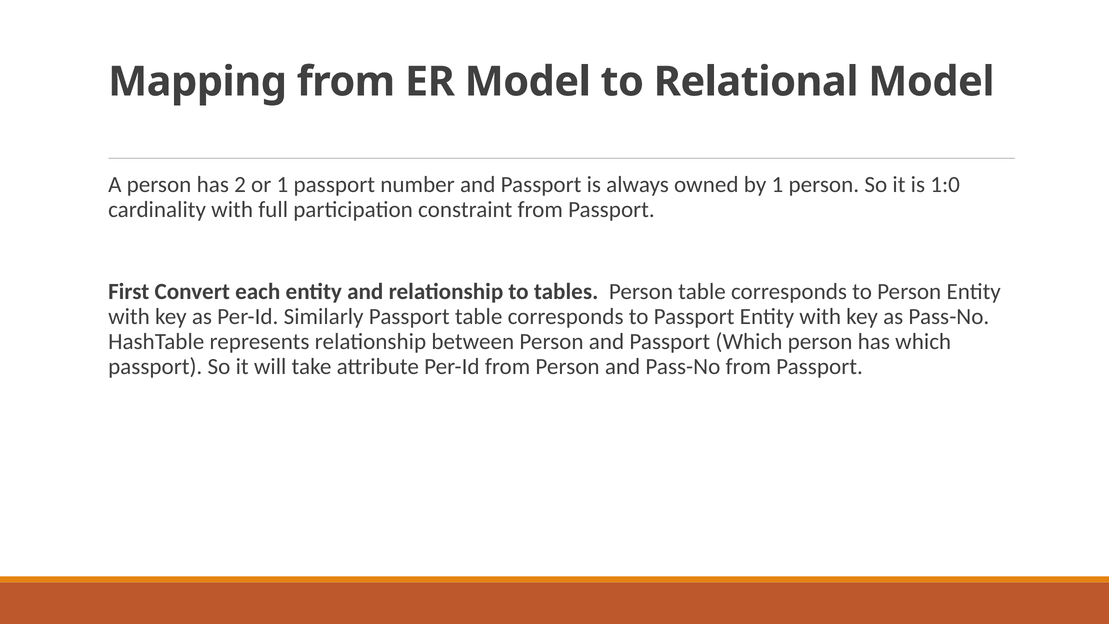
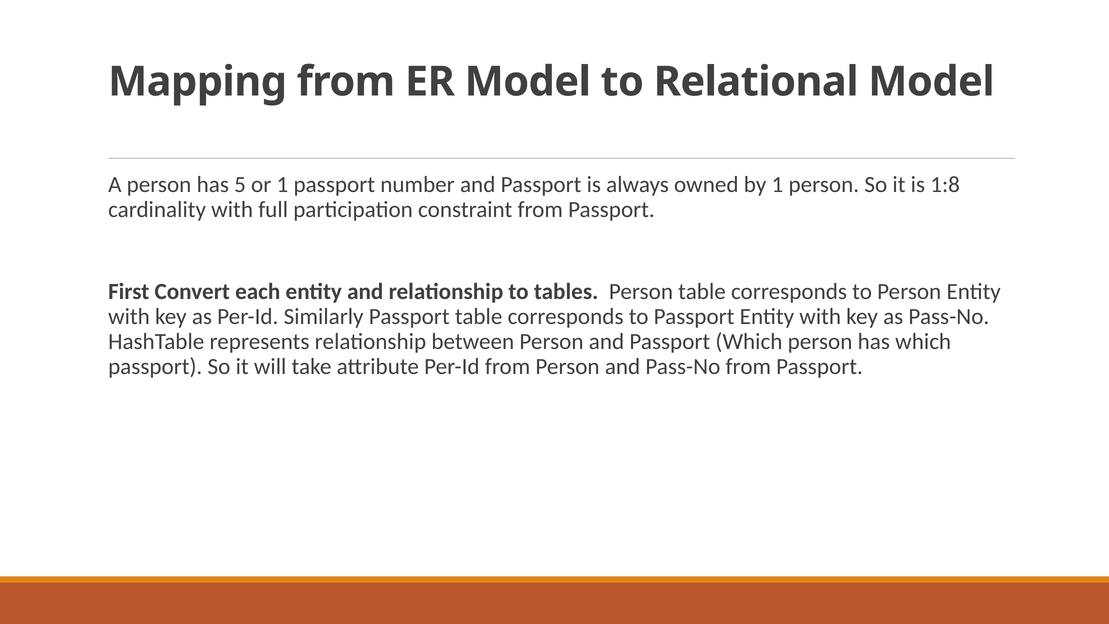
2: 2 -> 5
1:0: 1:0 -> 1:8
